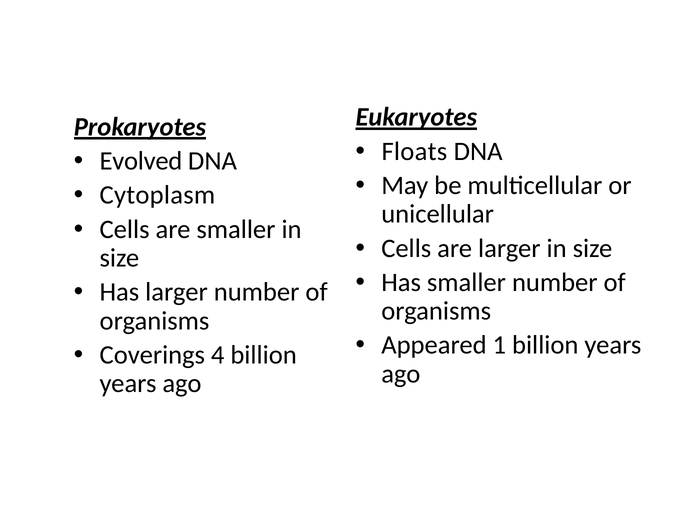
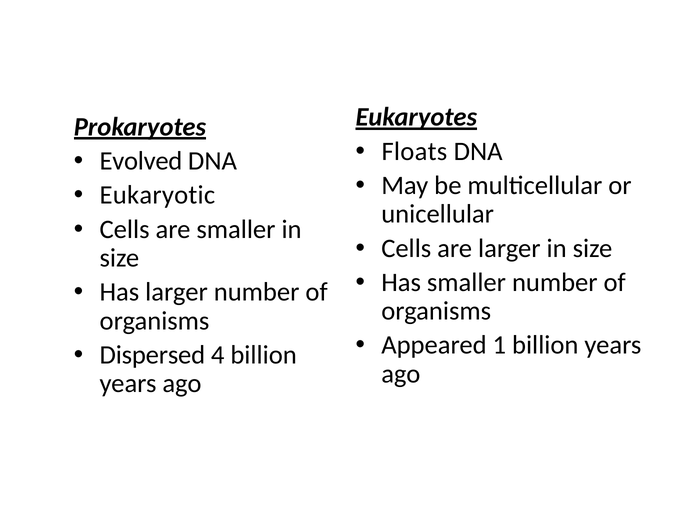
Cytoplasm: Cytoplasm -> Eukaryotic
Coverings: Coverings -> Dispersed
